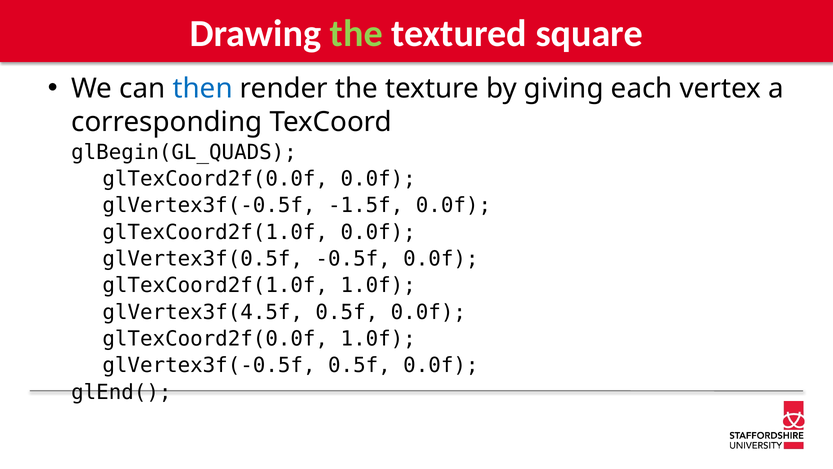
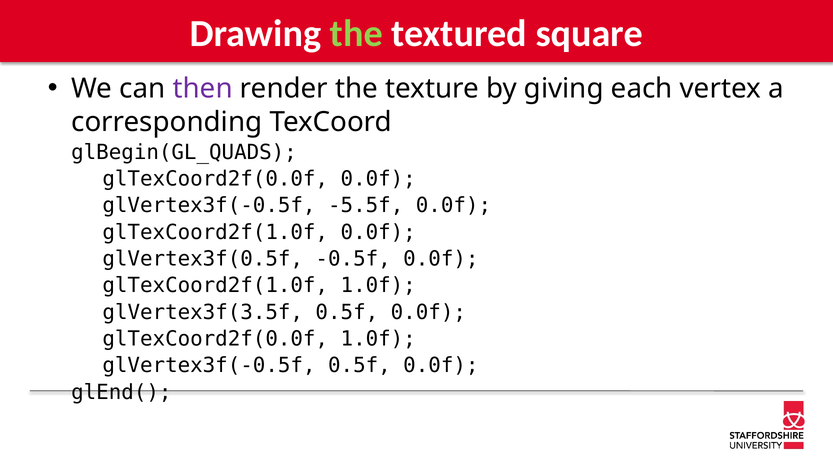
then colour: blue -> purple
-1.5f: -1.5f -> -5.5f
glVertex3f(4.5f: glVertex3f(4.5f -> glVertex3f(3.5f
